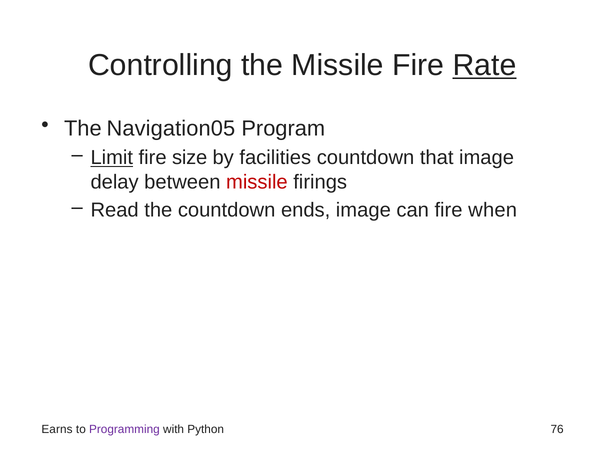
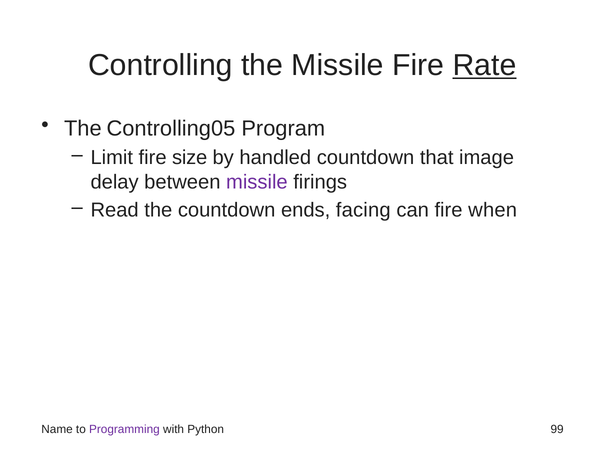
Navigation05: Navigation05 -> Controlling05
Limit underline: present -> none
facilities: facilities -> handled
missile at (257, 182) colour: red -> purple
ends image: image -> facing
Earns: Earns -> Name
76: 76 -> 99
